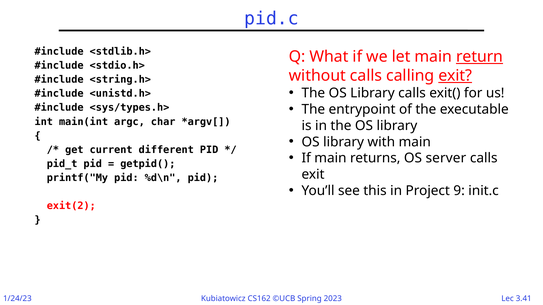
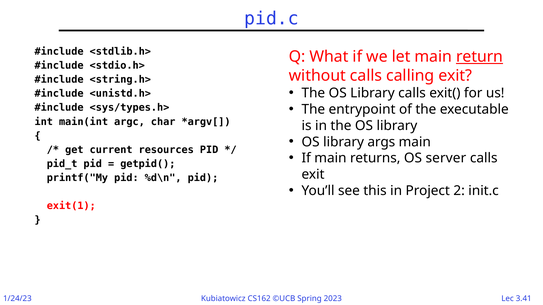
exit at (455, 76) underline: present -> none
with: with -> args
different: different -> resources
9: 9 -> 2
exit(2: exit(2 -> exit(1
